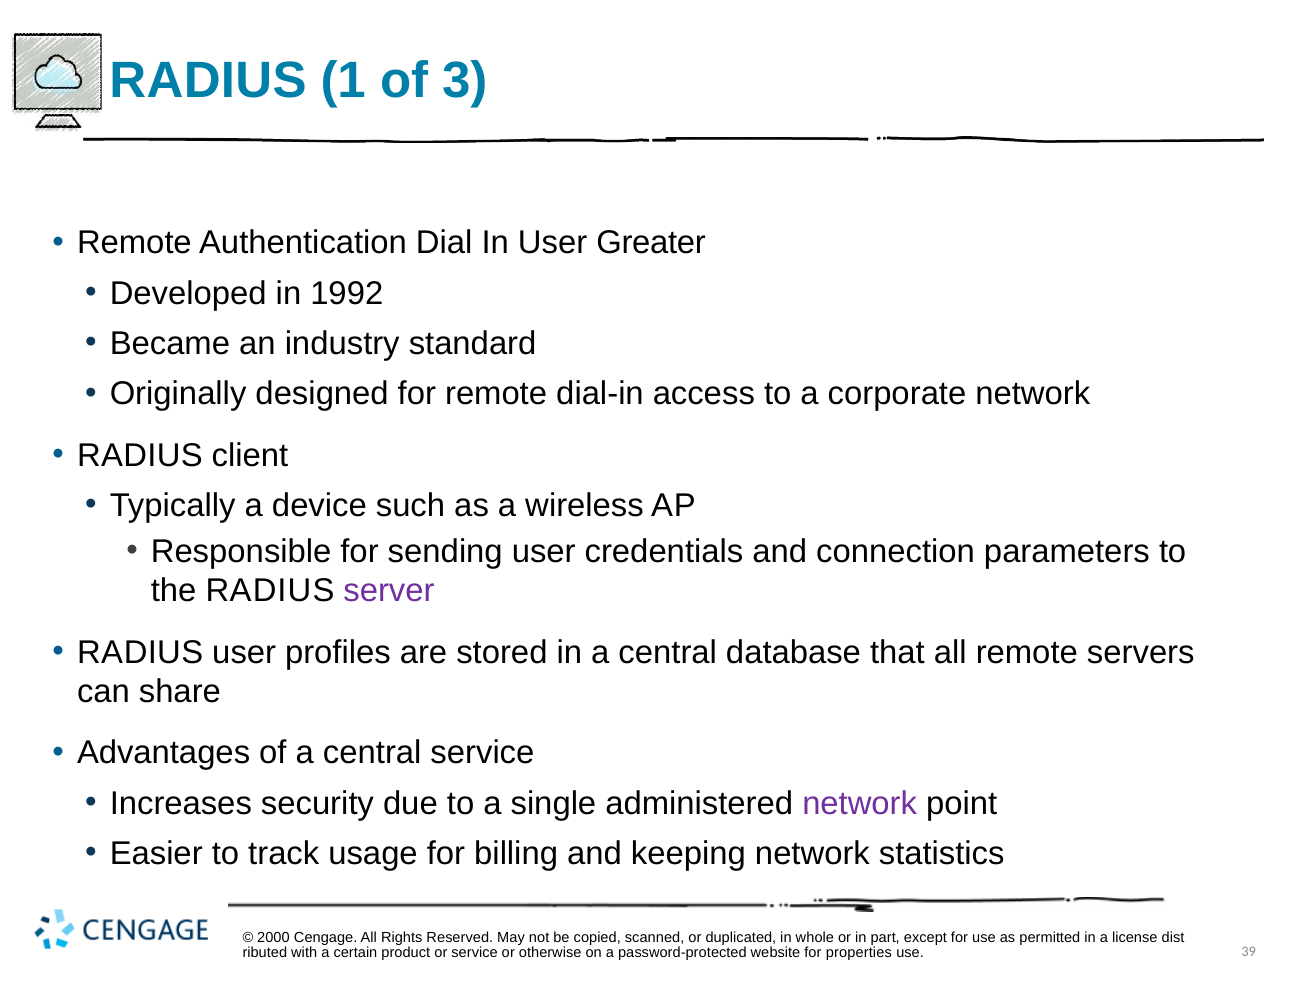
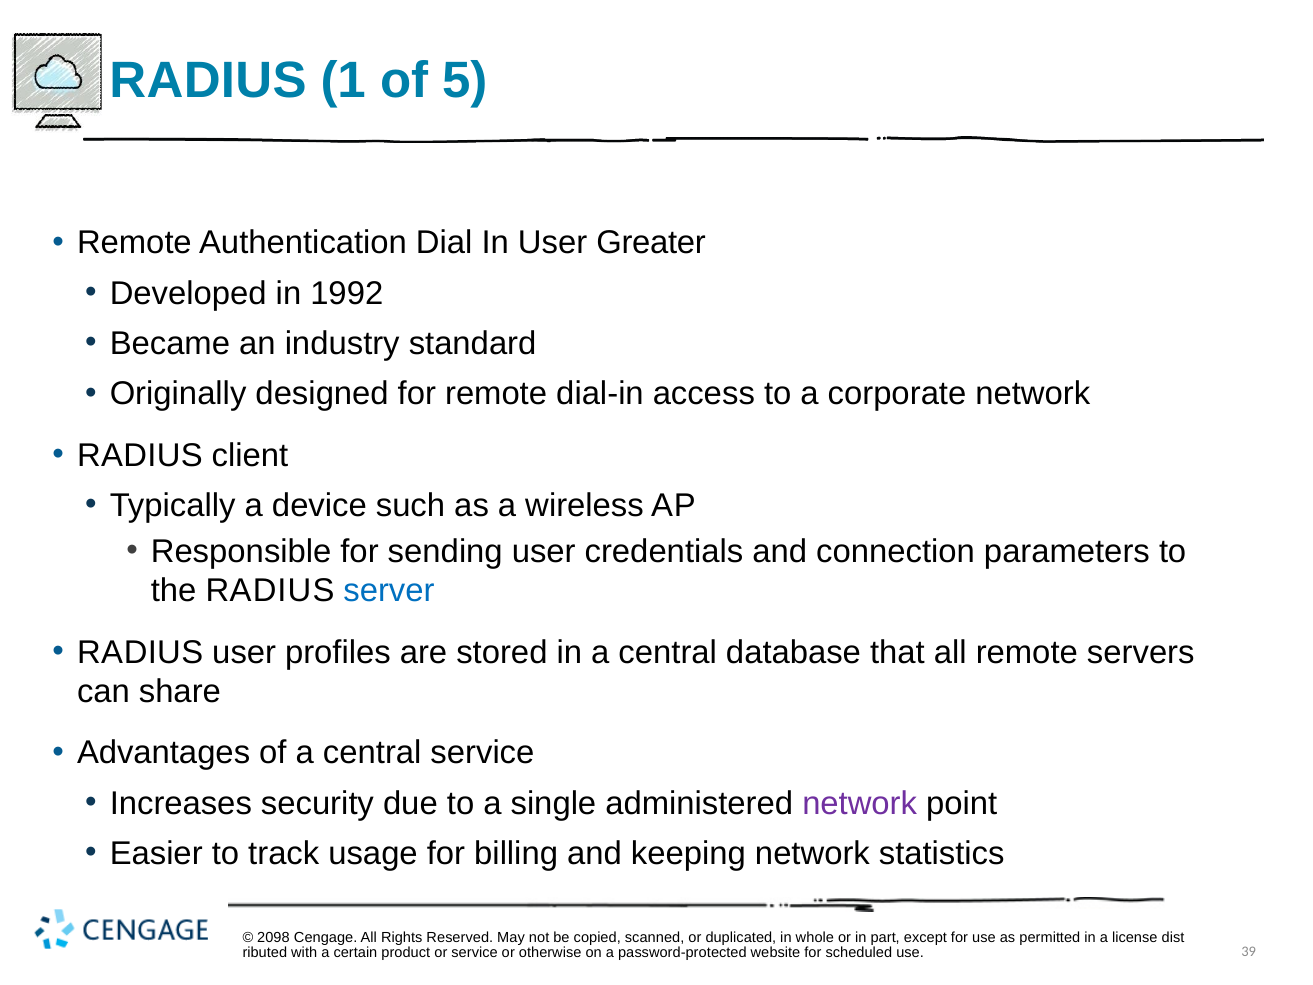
3: 3 -> 5
server colour: purple -> blue
2000: 2000 -> 2098
properties: properties -> scheduled
